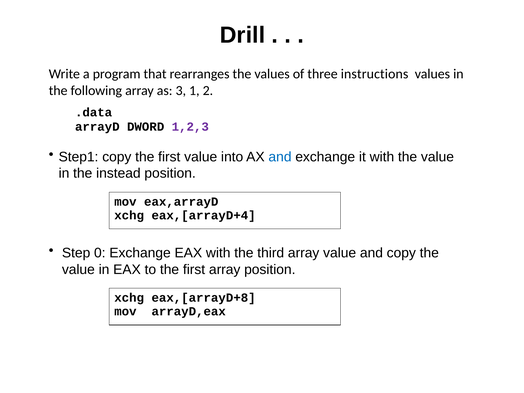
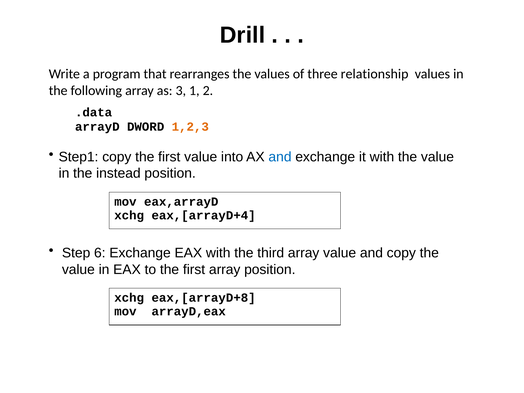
instructions: instructions -> relationship
1,2,3 colour: purple -> orange
0: 0 -> 6
